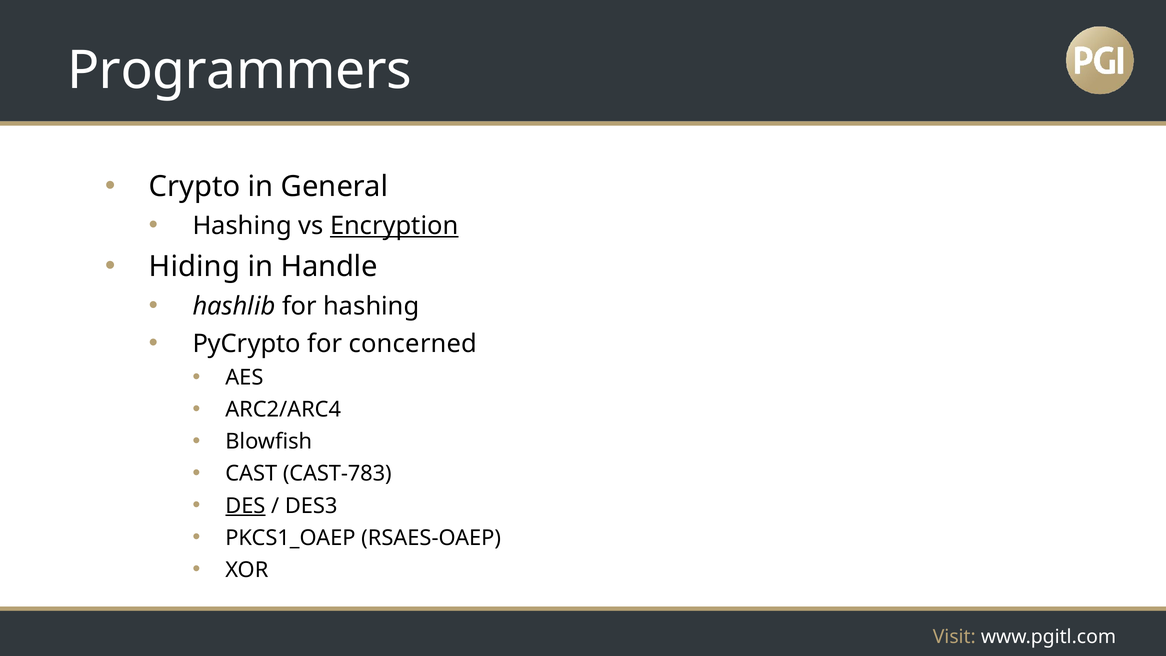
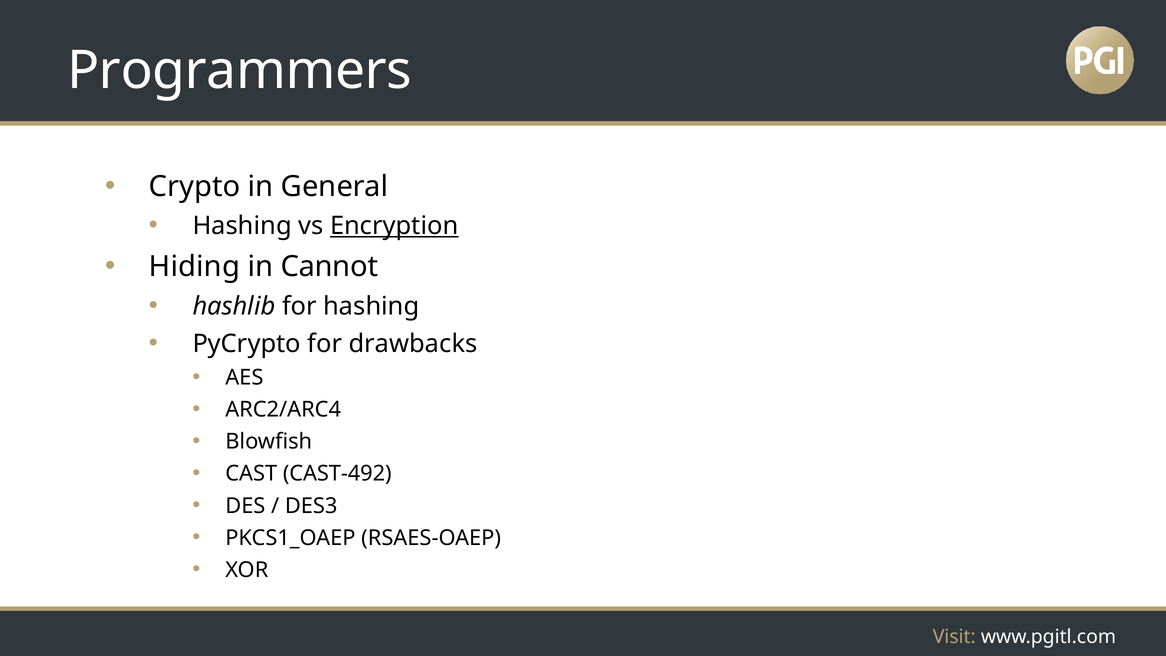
Handle: Handle -> Cannot
concerned: concerned -> drawbacks
CAST-783: CAST-783 -> CAST-492
DES underline: present -> none
